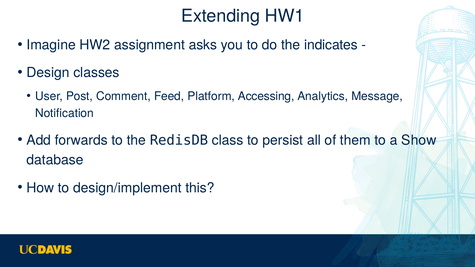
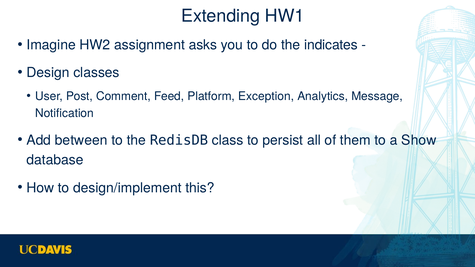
Accessing: Accessing -> Exception
forwards: forwards -> between
